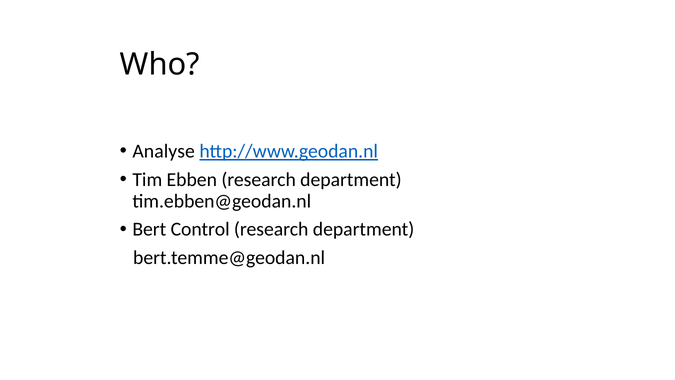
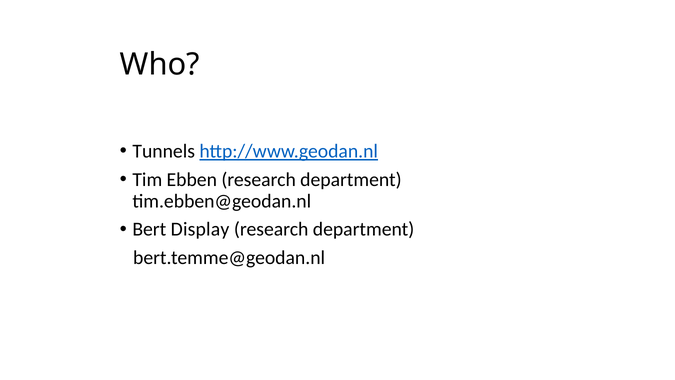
Analyse: Analyse -> Tunnels
Control: Control -> Display
